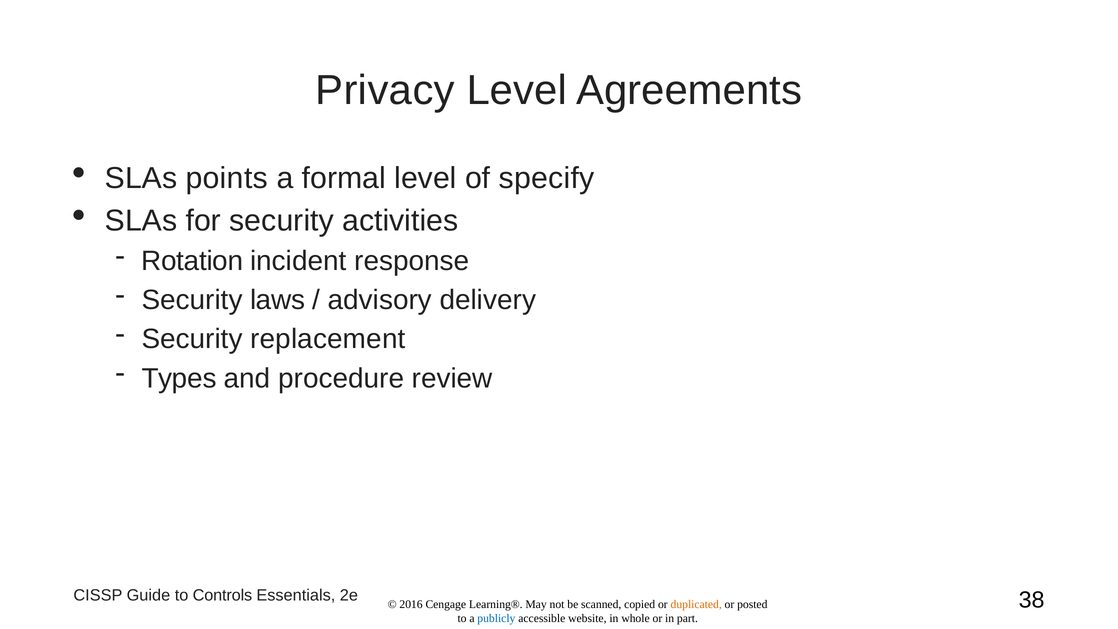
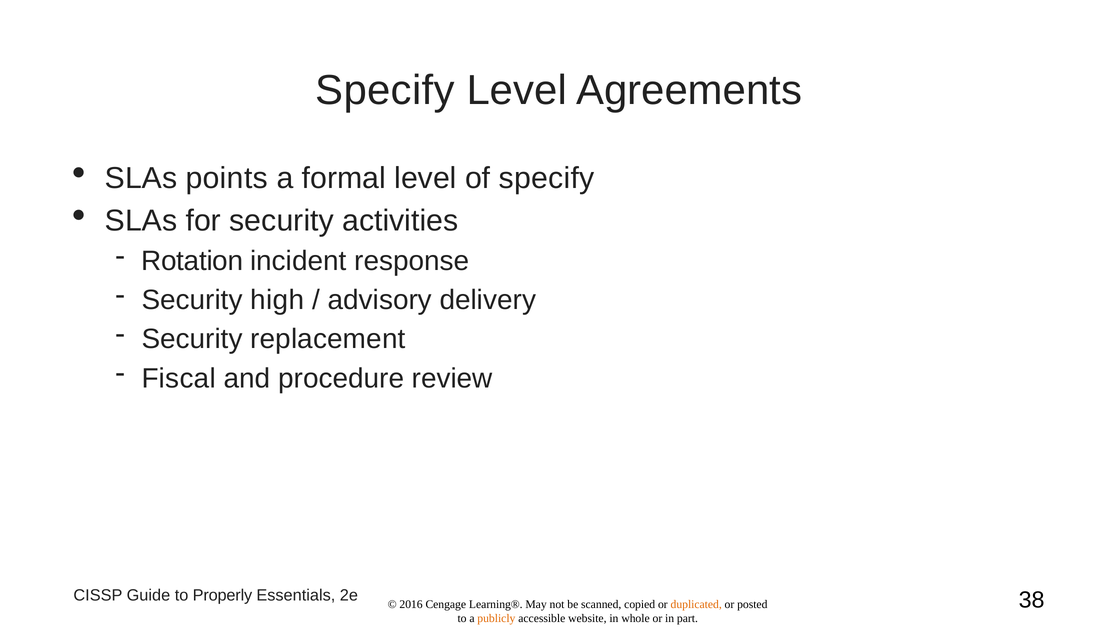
Privacy at (385, 90): Privacy -> Specify
laws: laws -> high
Types: Types -> Fiscal
Controls: Controls -> Properly
publicly colour: blue -> orange
